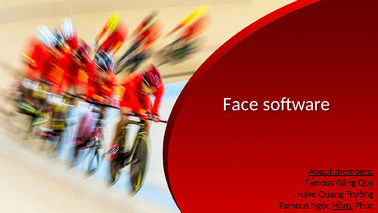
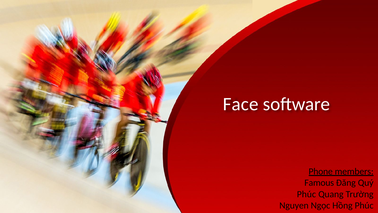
About: About -> Phone
Have at (306, 194): Have -> Phúc
Famous at (294, 205): Famous -> Nguyen
Hồng underline: present -> none
